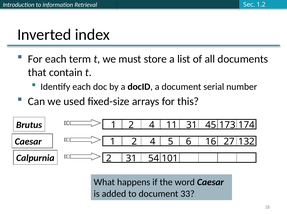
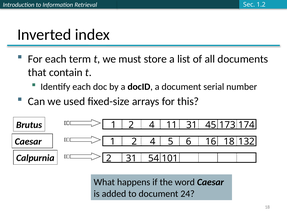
16 27: 27 -> 18
33: 33 -> 24
